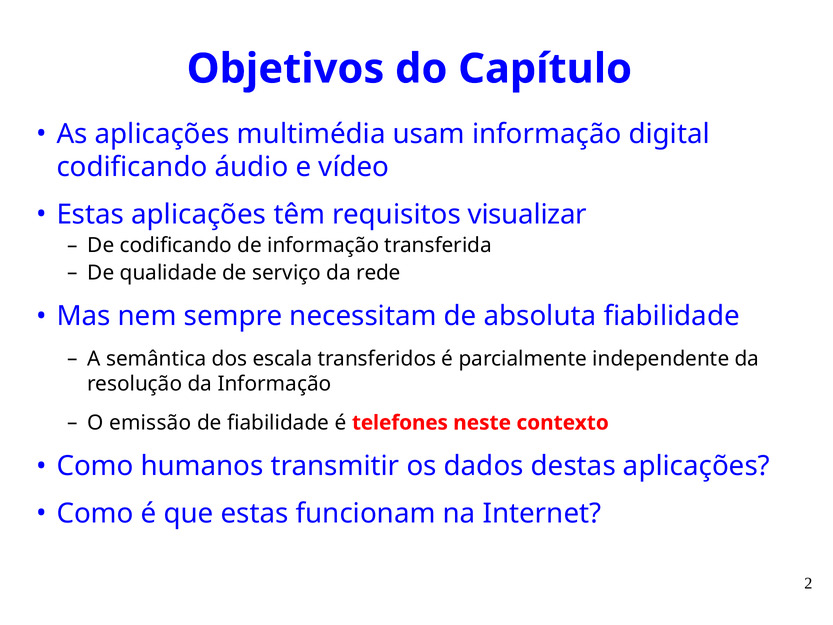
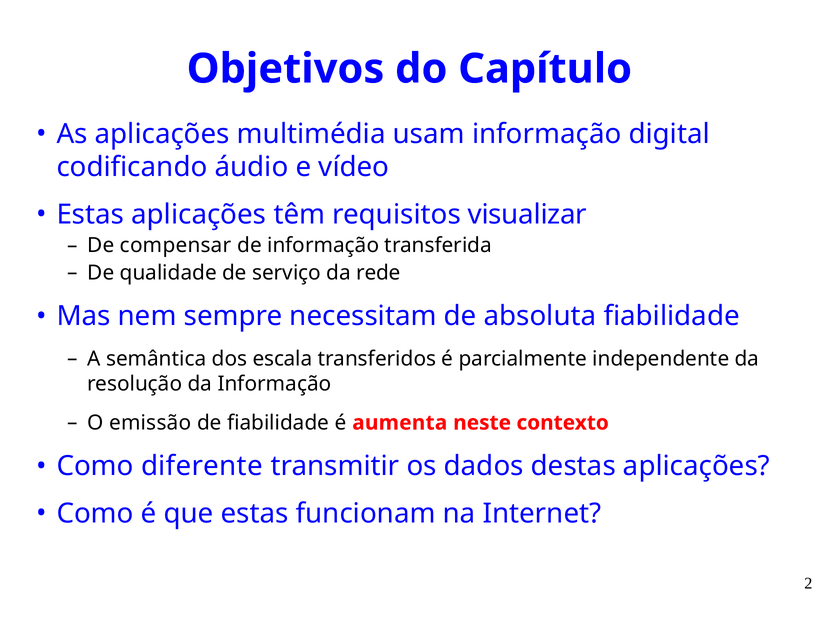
De codificando: codificando -> compensar
telefones: telefones -> aumenta
humanos: humanos -> diferente
